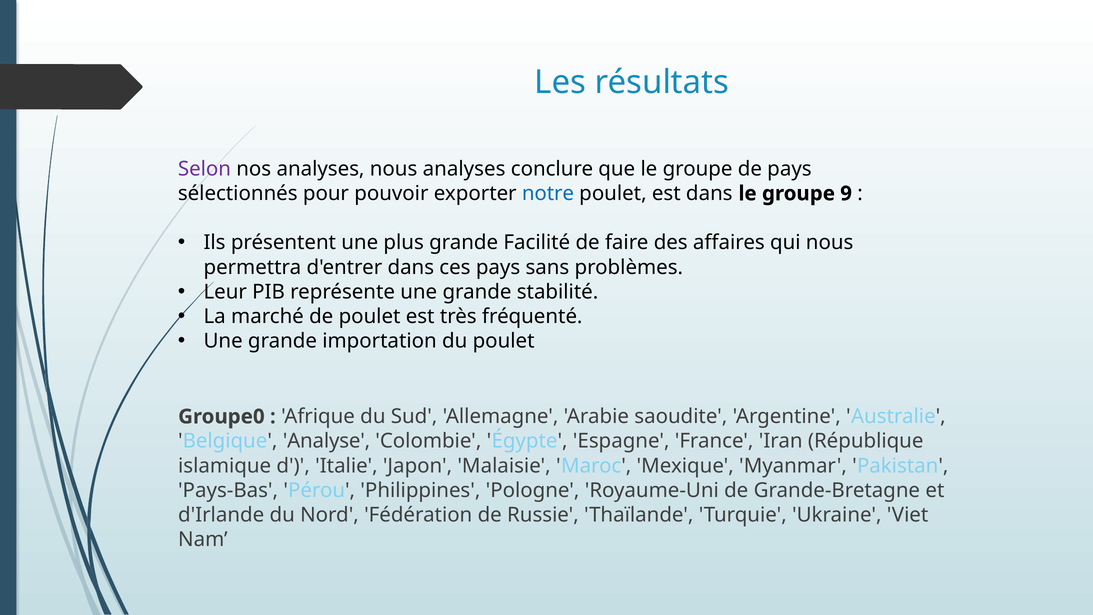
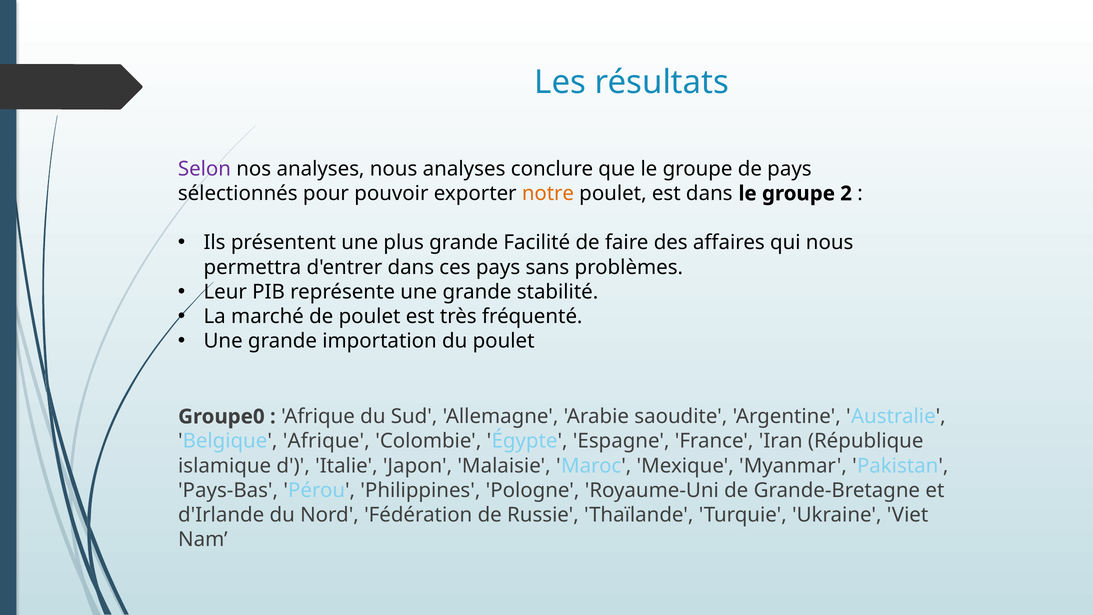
notre colour: blue -> orange
9: 9 -> 2
Belgique Analyse: Analyse -> Afrique
